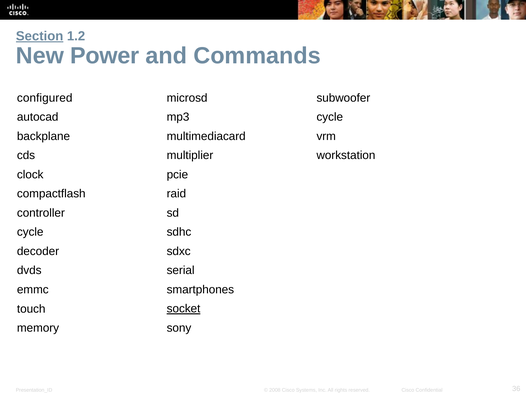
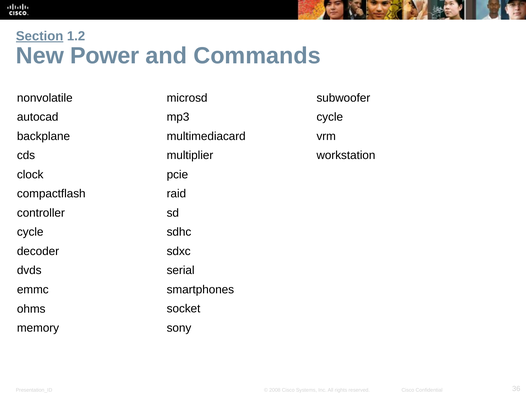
configured: configured -> nonvolatile
socket underline: present -> none
touch: touch -> ohms
